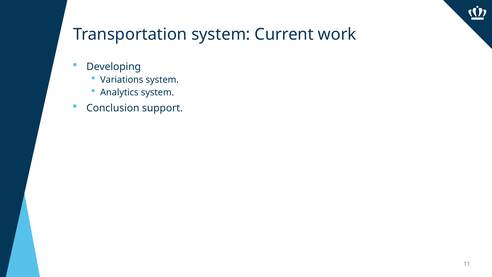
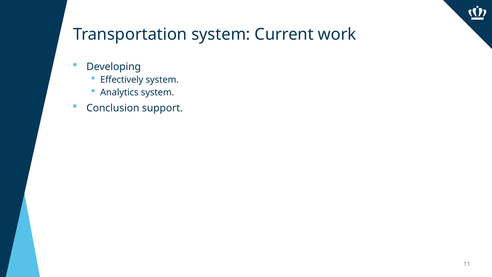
Variations: Variations -> Effectively
